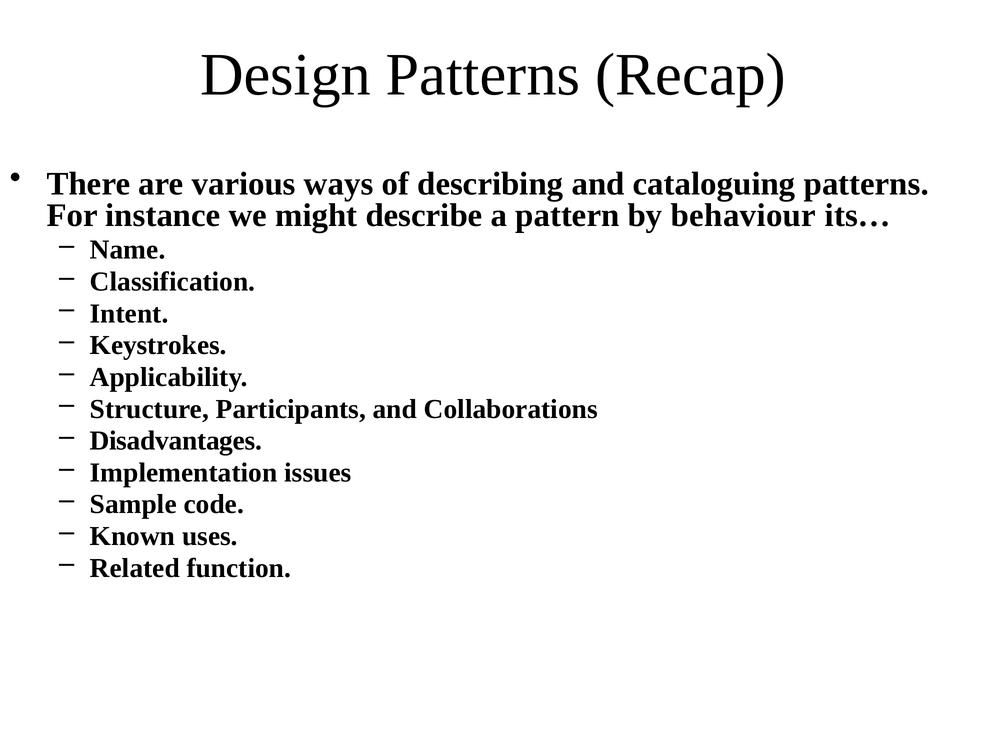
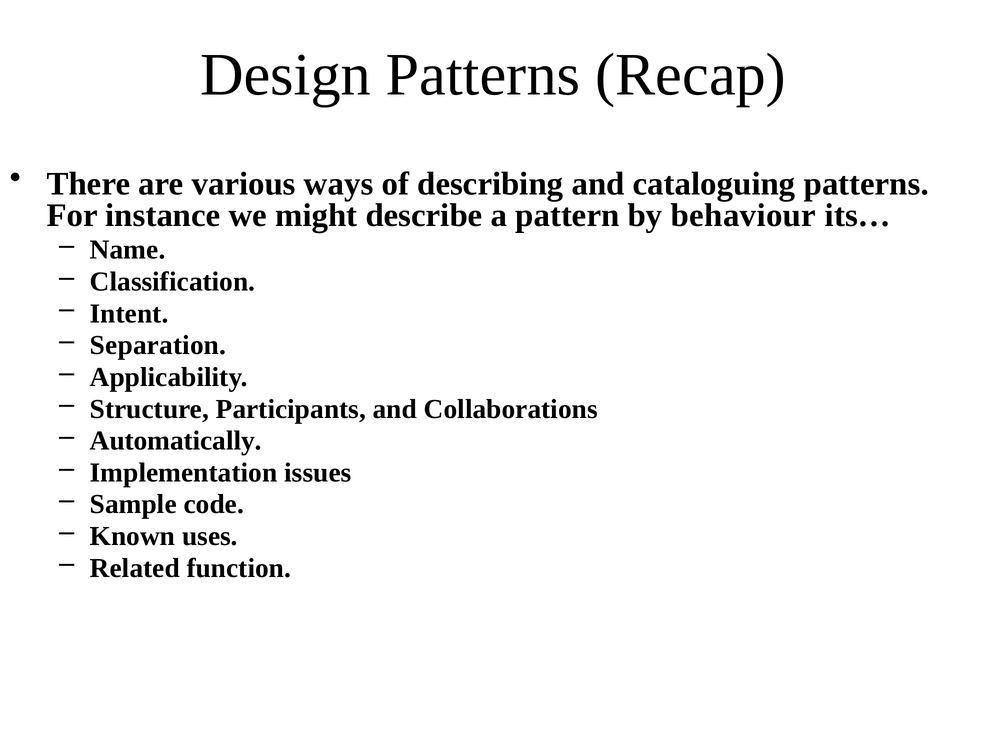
Keystrokes: Keystrokes -> Separation
Disadvantages: Disadvantages -> Automatically
